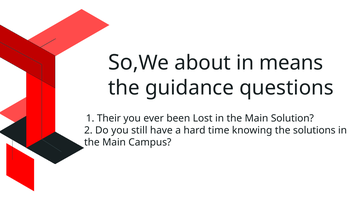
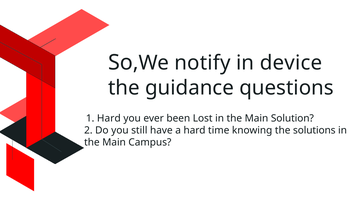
about: about -> notify
means: means -> device
1 Their: Their -> Hard
